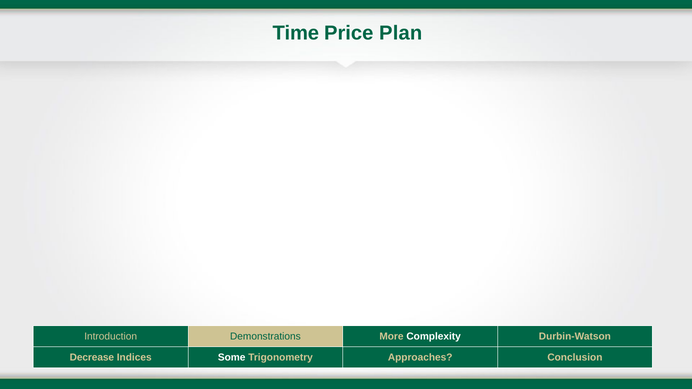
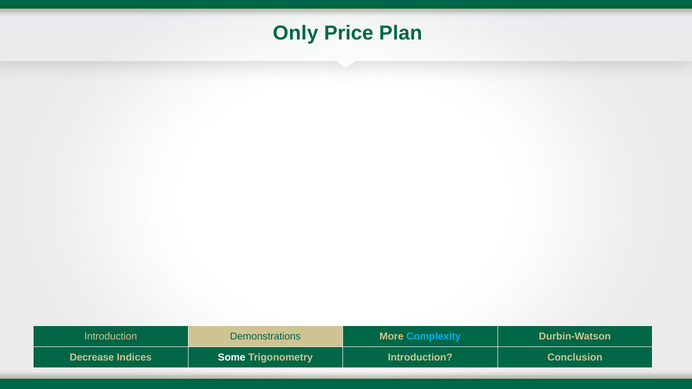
Time: Time -> Only
Complexity colour: white -> light blue
Trigonometry Approaches: Approaches -> Introduction
